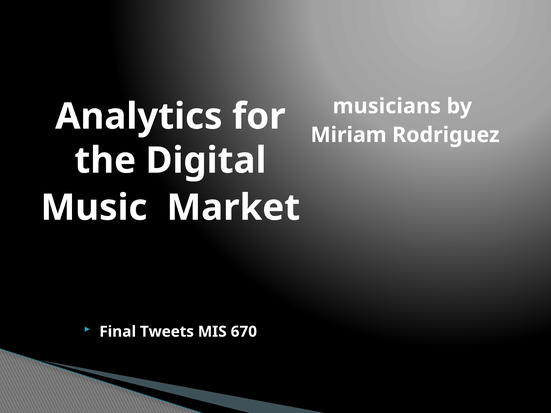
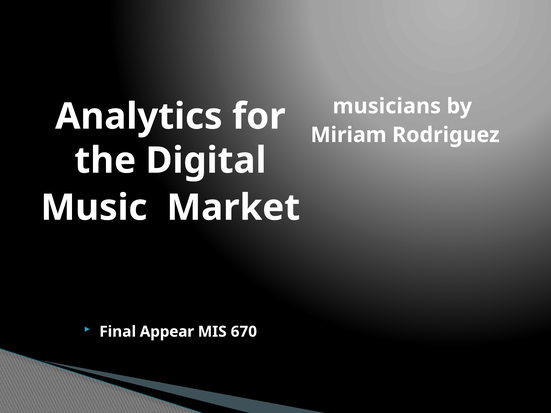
Tweets: Tweets -> Appear
